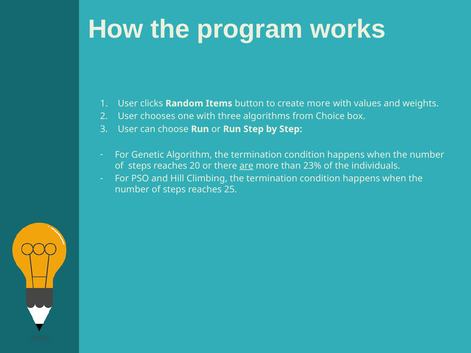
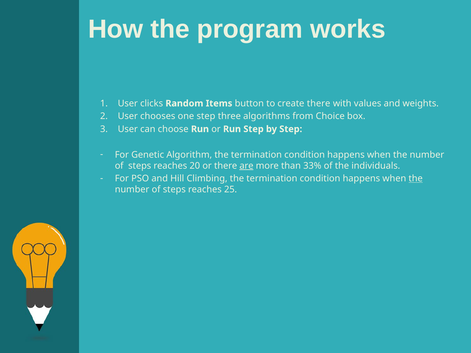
create more: more -> there
one with: with -> step
23%: 23% -> 33%
the at (416, 179) underline: none -> present
